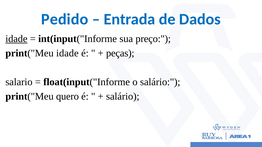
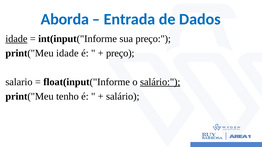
Pedido: Pedido -> Aborda
peças at (120, 53): peças -> preço
salário at (160, 82) underline: none -> present
quero: quero -> tenho
